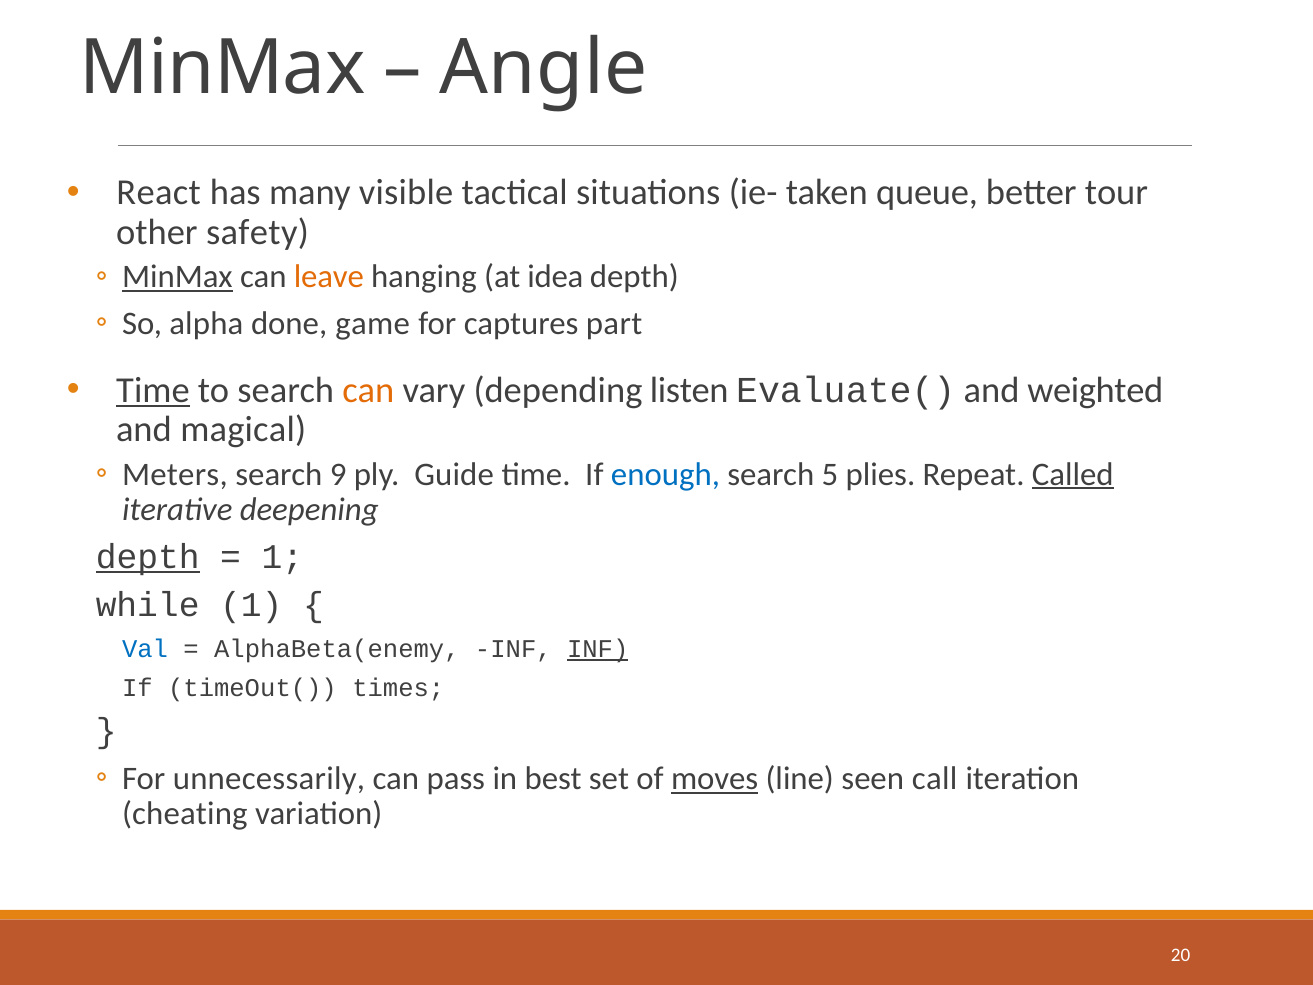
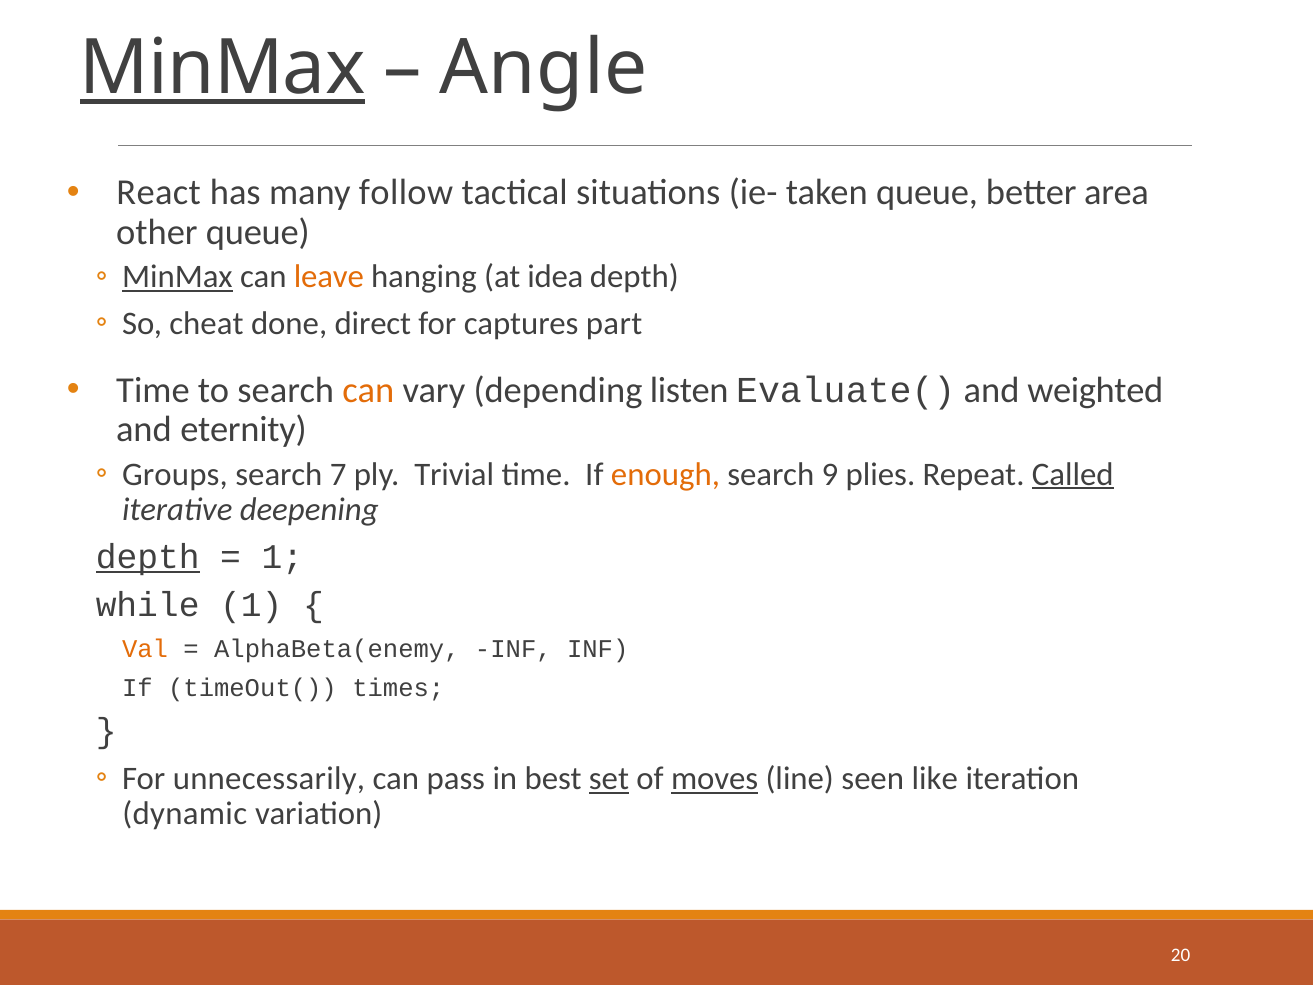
MinMax at (223, 69) underline: none -> present
visible: visible -> follow
tour: tour -> area
other safety: safety -> queue
alpha: alpha -> cheat
game: game -> direct
Time at (153, 390) underline: present -> none
magical: magical -> eternity
Meters: Meters -> Groups
9: 9 -> 7
Guide: Guide -> Trivial
enough colour: blue -> orange
5: 5 -> 9
Val colour: blue -> orange
INF at (598, 649) underline: present -> none
set underline: none -> present
call: call -> like
cheating: cheating -> dynamic
